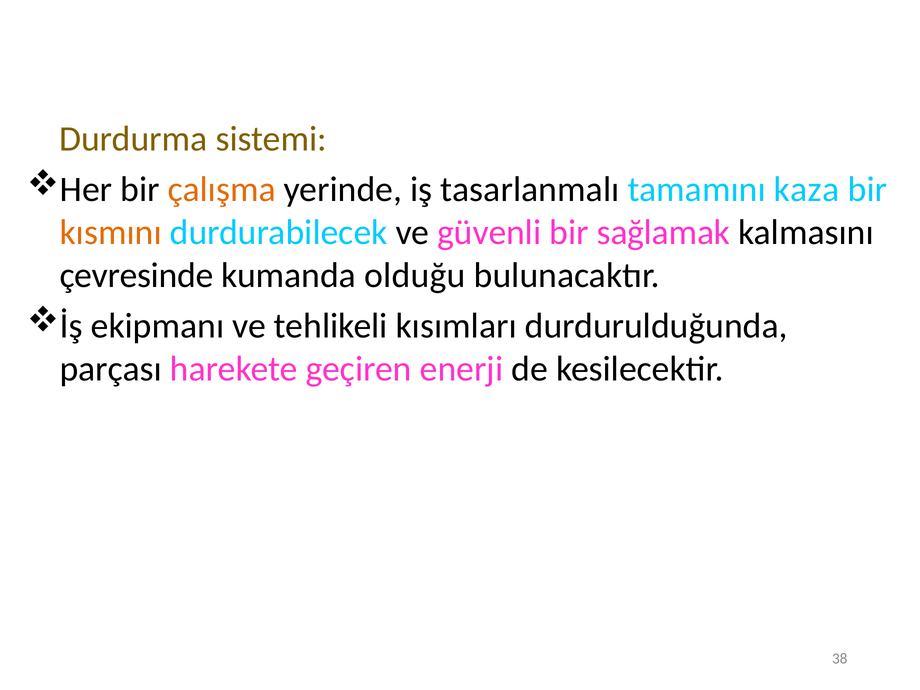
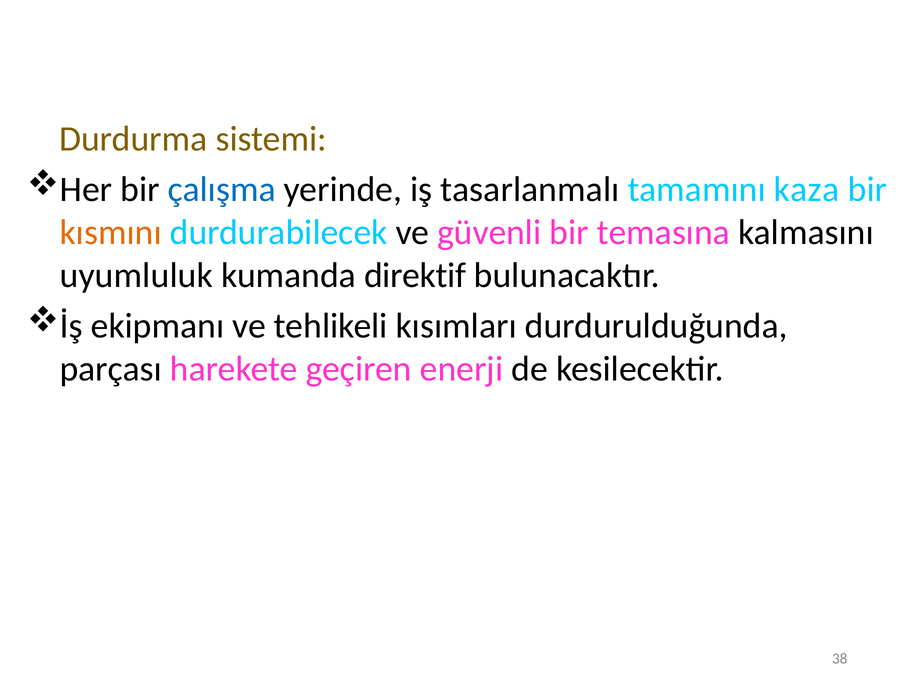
çalışma colour: orange -> blue
sağlamak: sağlamak -> temasına
çevresinde: çevresinde -> uyumluluk
olduğu: olduğu -> direktif
